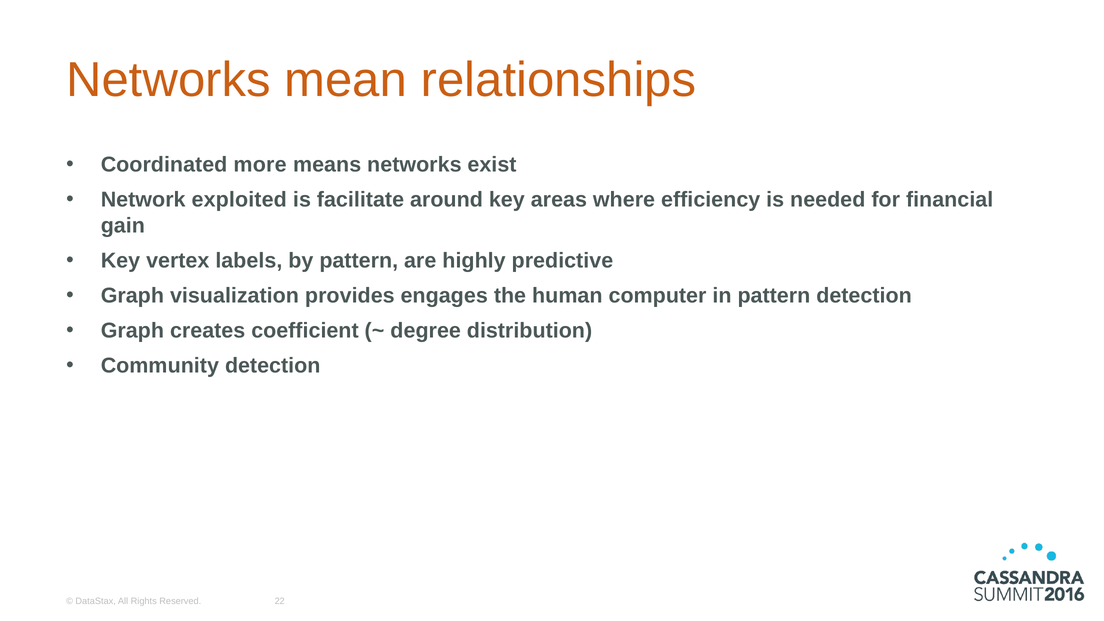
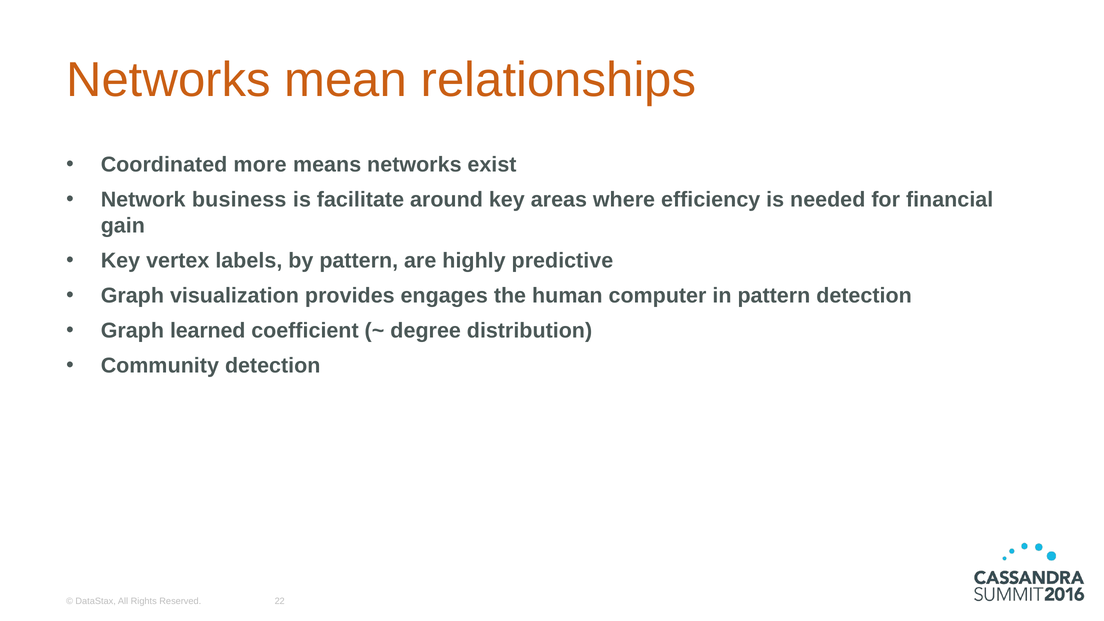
exploited: exploited -> business
creates: creates -> learned
